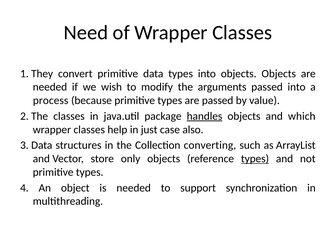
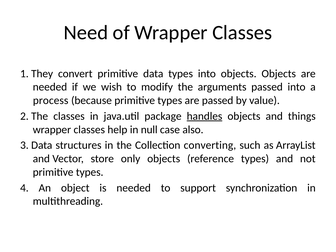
which: which -> things
just: just -> null
types at (255, 159) underline: present -> none
